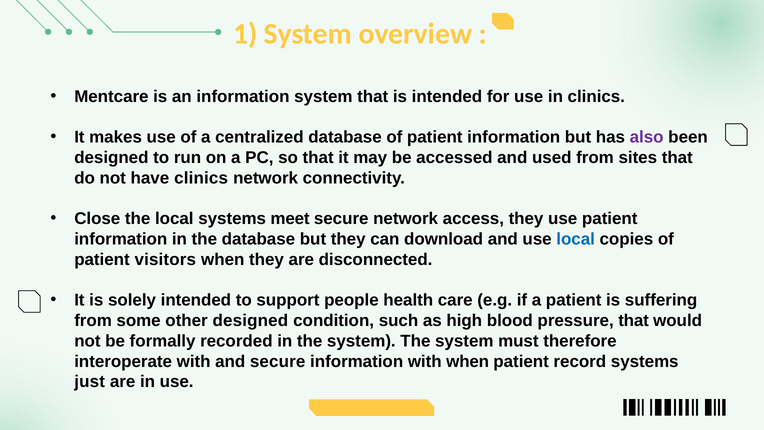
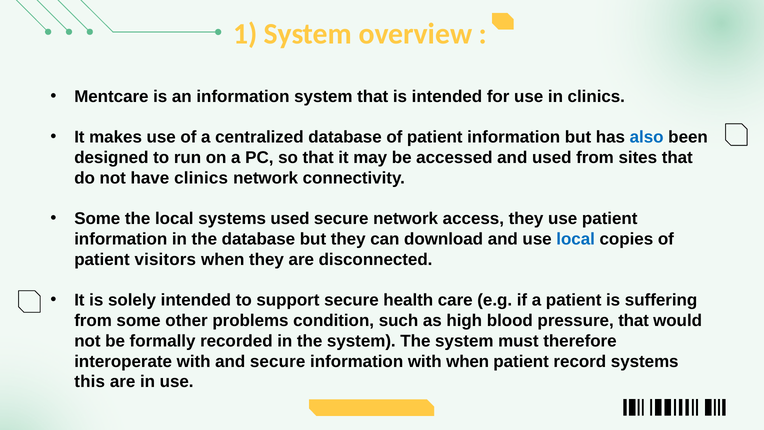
also colour: purple -> blue
Close at (97, 219): Close -> Some
systems meet: meet -> used
support people: people -> secure
other designed: designed -> problems
just: just -> this
